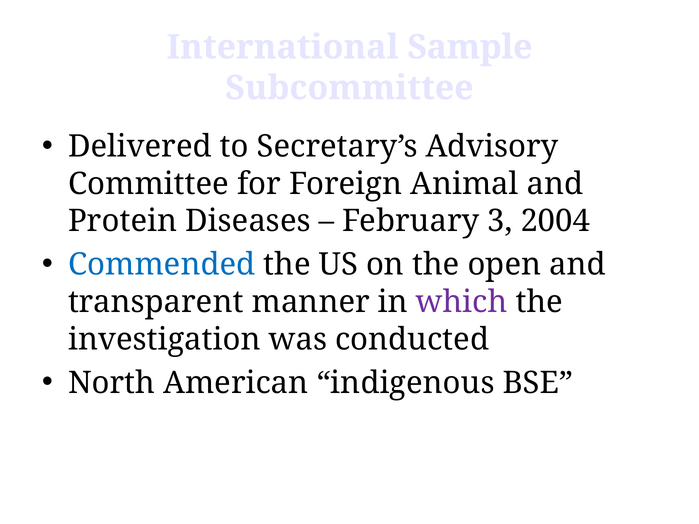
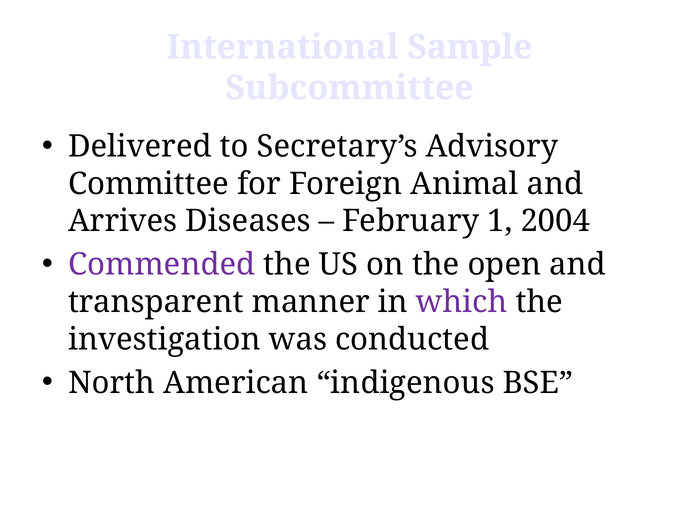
Protein: Protein -> Arrives
3: 3 -> 1
Commended colour: blue -> purple
